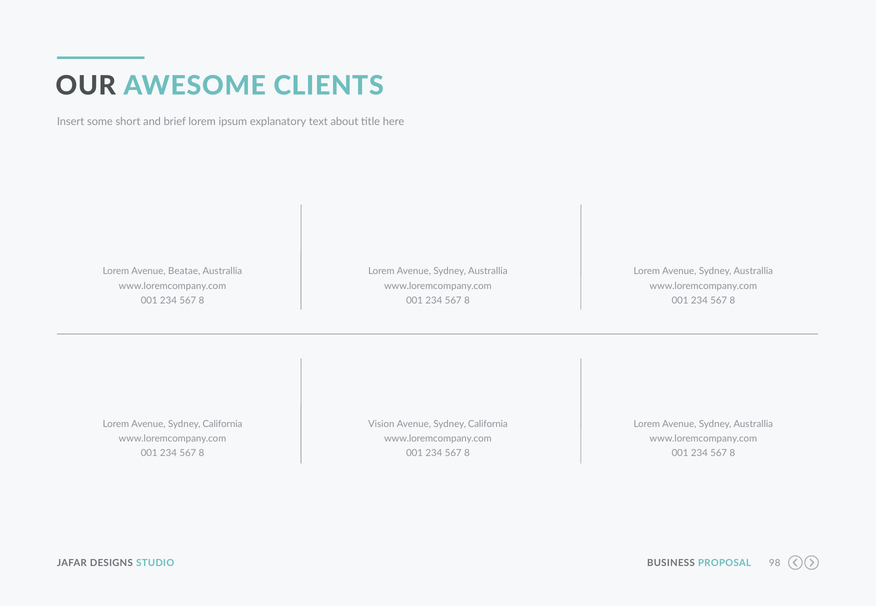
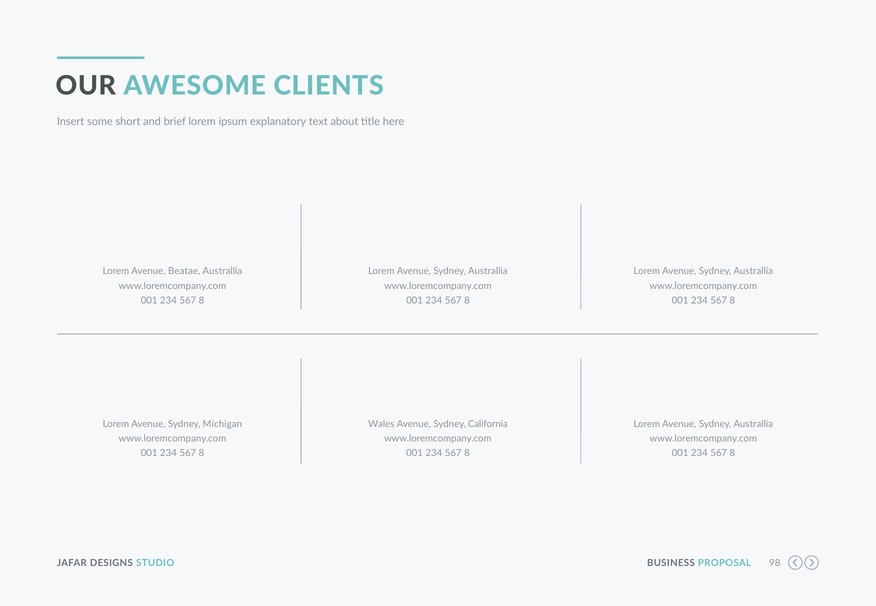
Lorem Avenue Sydney California: California -> Michigan
Vision: Vision -> Wales
